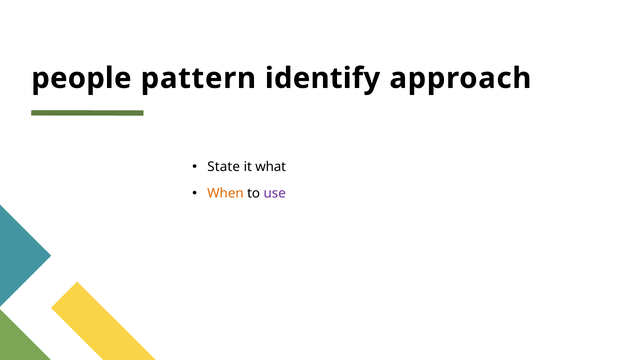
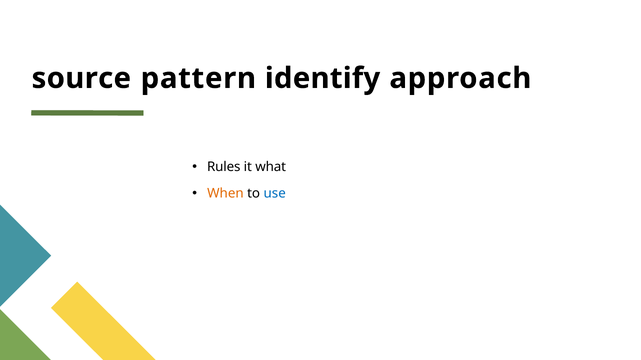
people: people -> source
State: State -> Rules
use colour: purple -> blue
